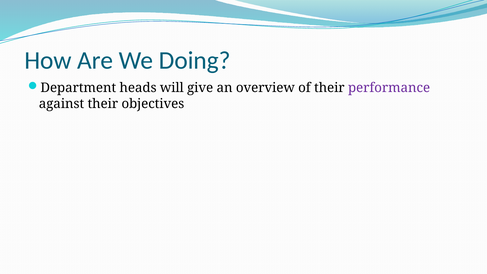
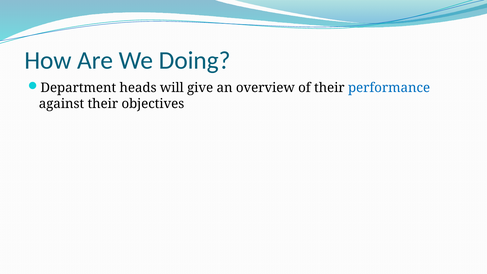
performance colour: purple -> blue
